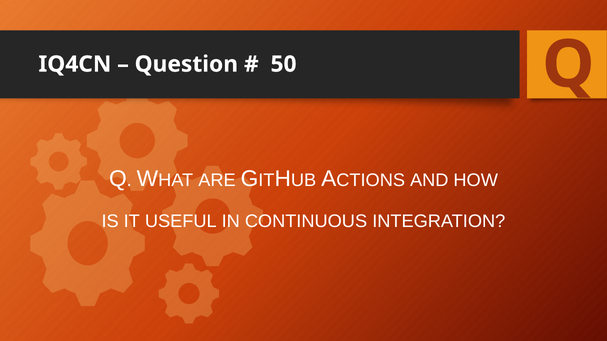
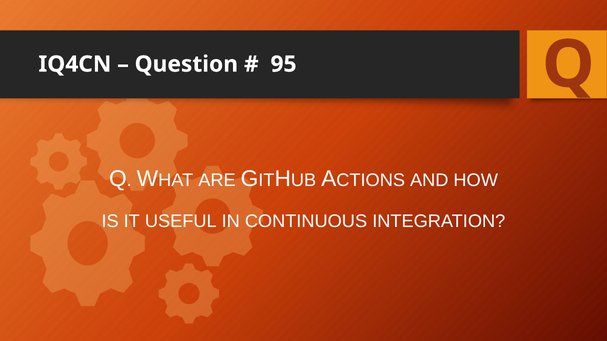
50: 50 -> 95
